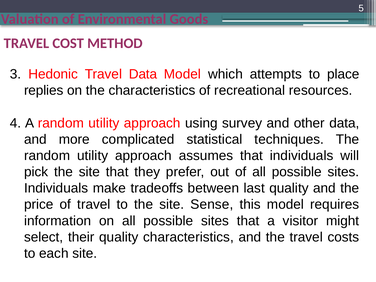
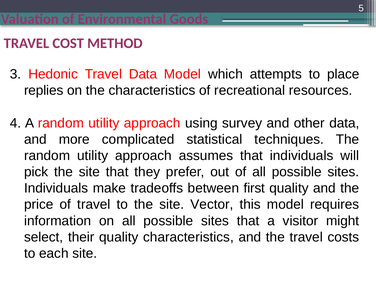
last: last -> first
Sense: Sense -> Vector
